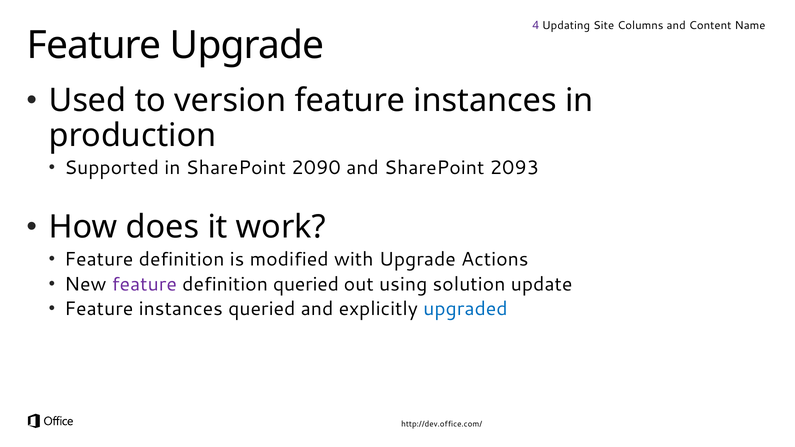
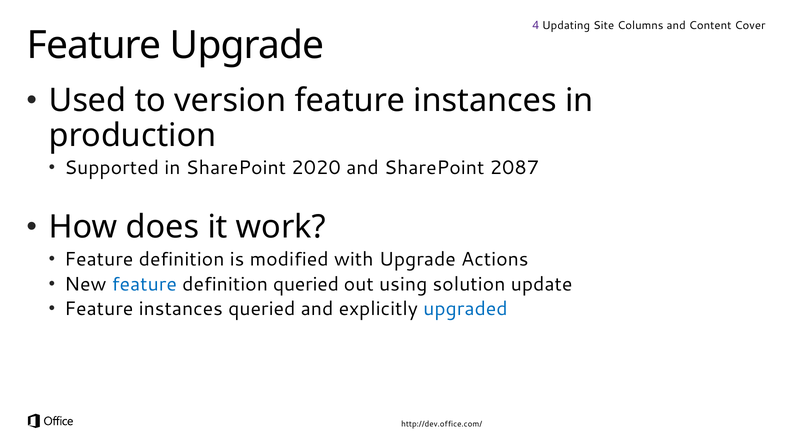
Name: Name -> Cover
2090: 2090 -> 2020
2093: 2093 -> 2087
feature at (144, 284) colour: purple -> blue
